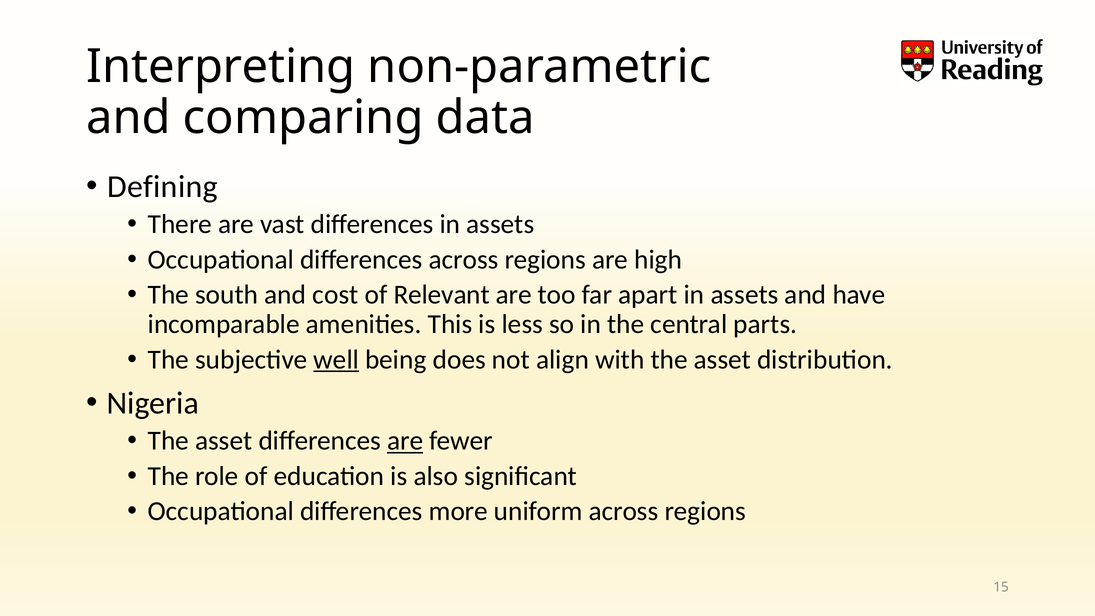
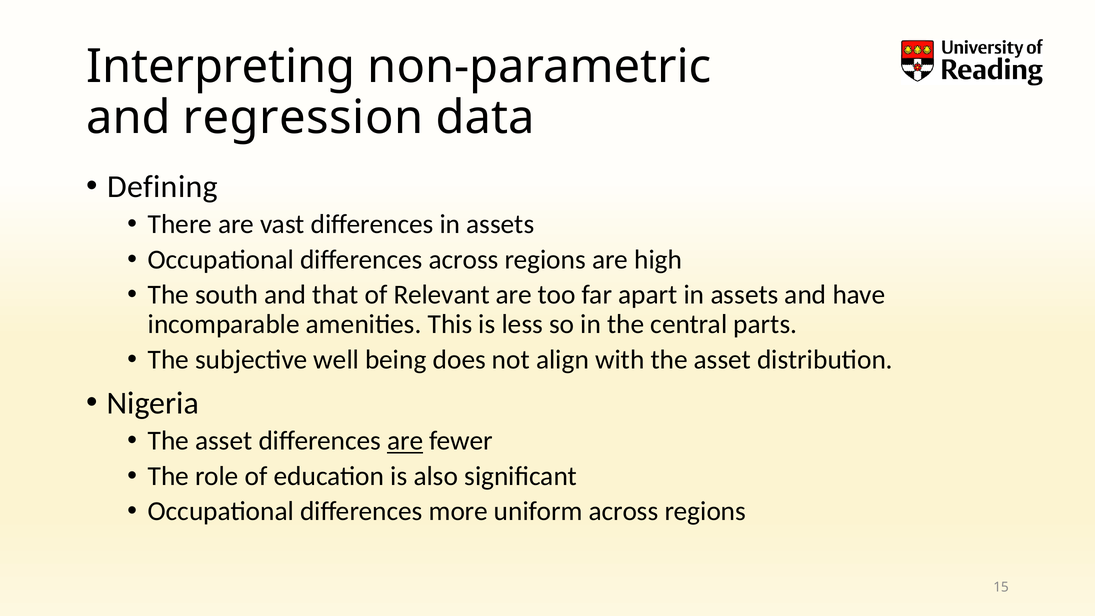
comparing: comparing -> regression
cost: cost -> that
well underline: present -> none
